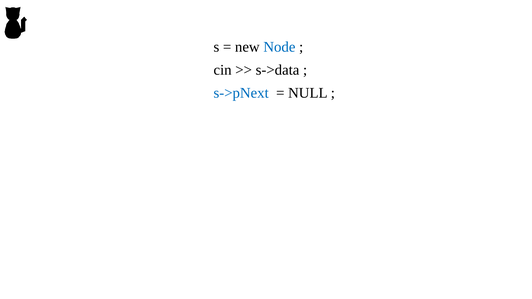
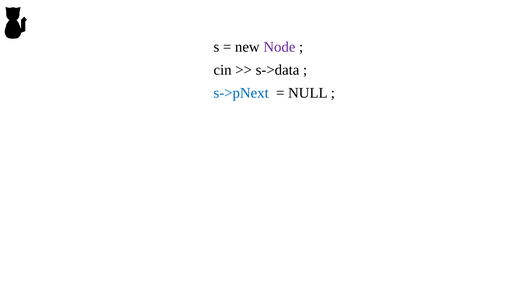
Node colour: blue -> purple
